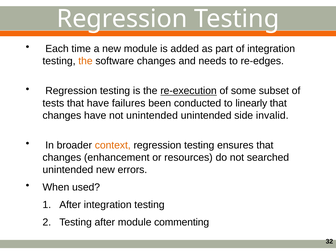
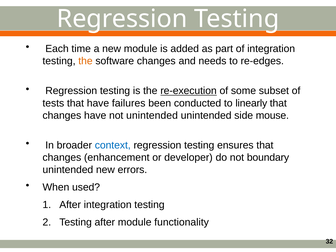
invalid: invalid -> mouse
context colour: orange -> blue
resources: resources -> developer
searched: searched -> boundary
commenting: commenting -> functionality
